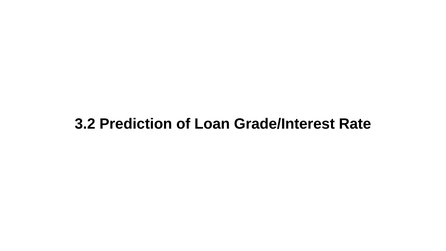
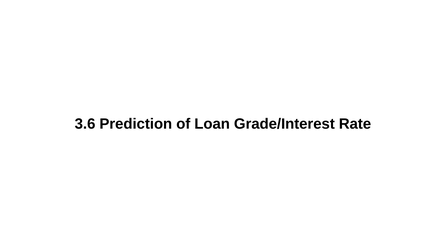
3.2: 3.2 -> 3.6
